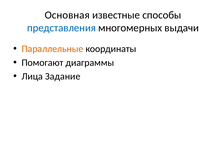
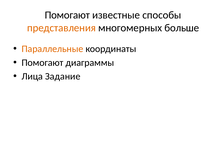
Основная at (67, 15): Основная -> Помогают
представления colour: blue -> orange
выдачи: выдачи -> больше
